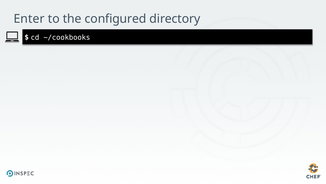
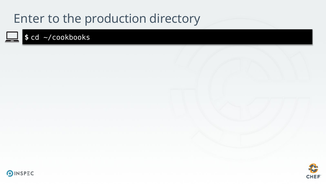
configured: configured -> production
